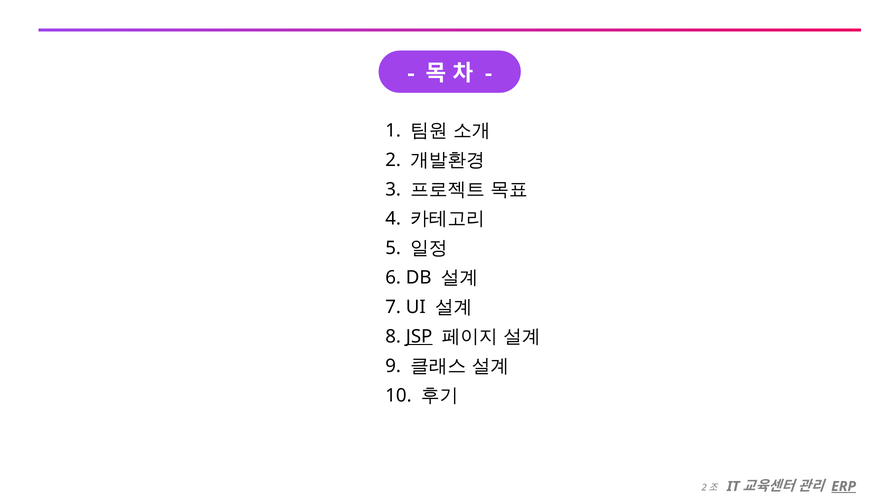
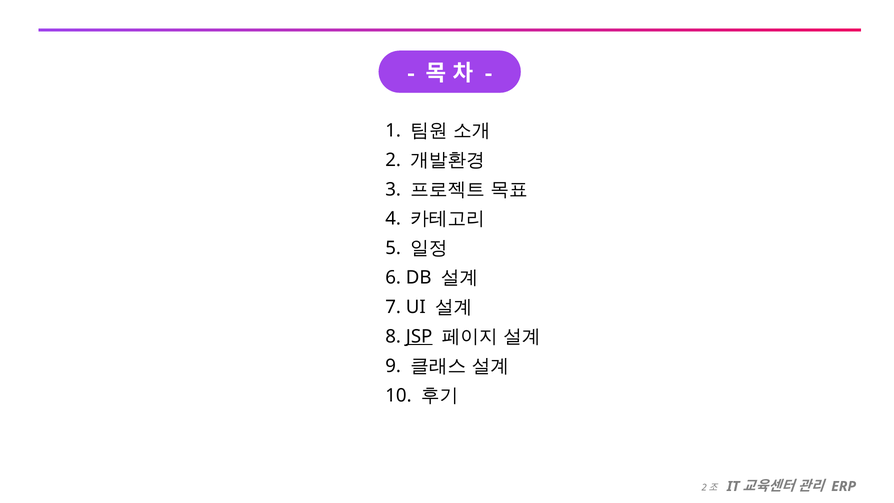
ERP underline: present -> none
